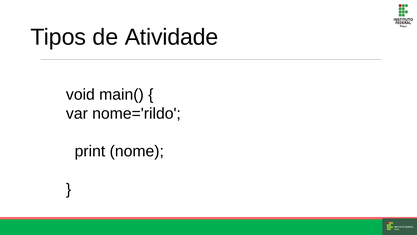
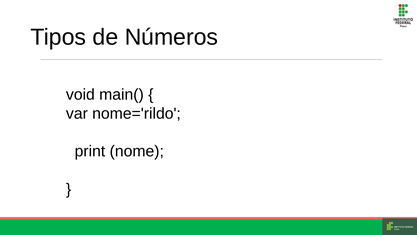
Atividade: Atividade -> Números
